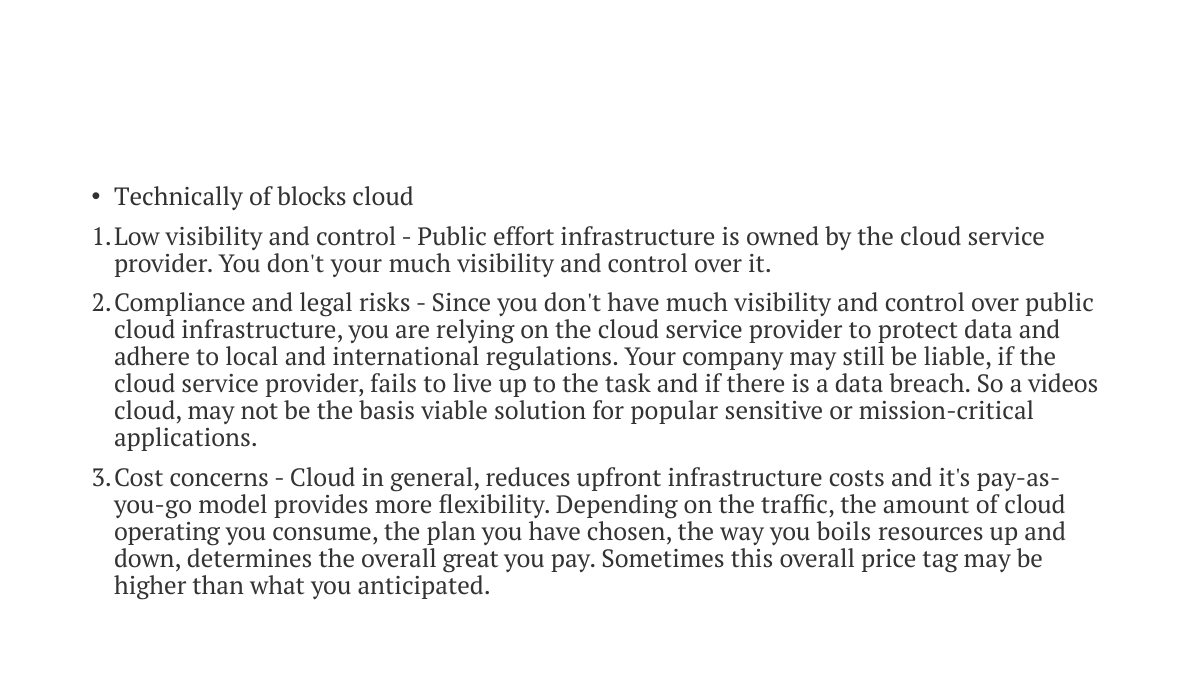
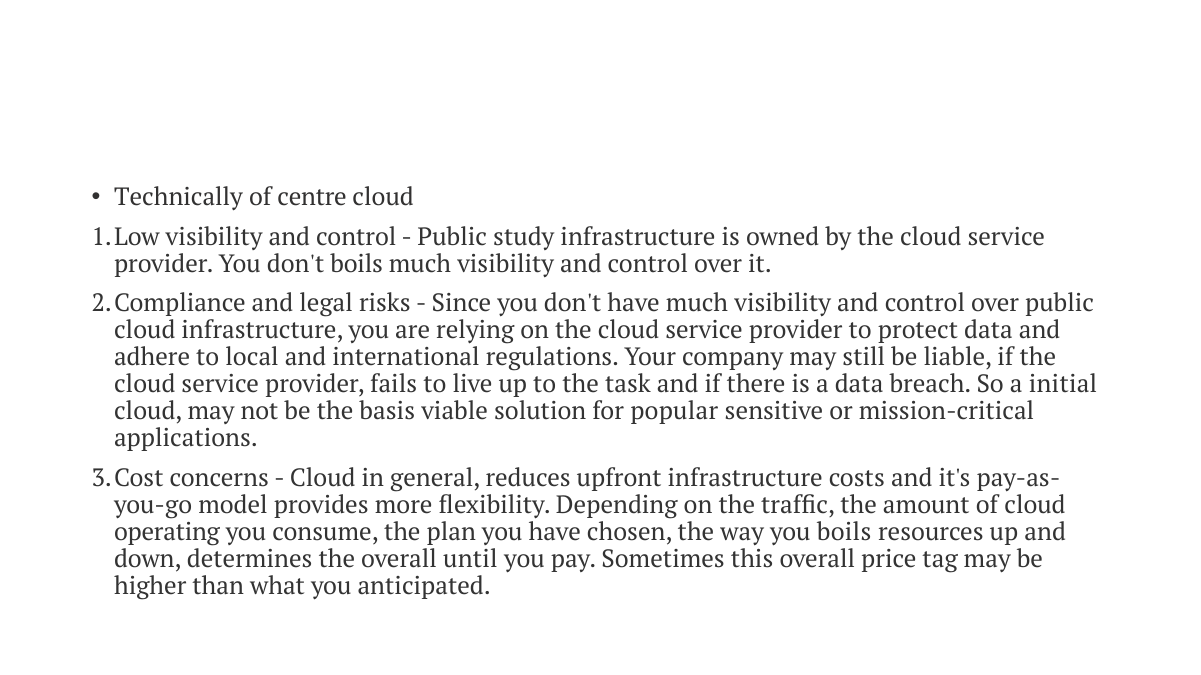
blocks: blocks -> centre
effort: effort -> study
don't your: your -> boils
videos: videos -> initial
great: great -> until
